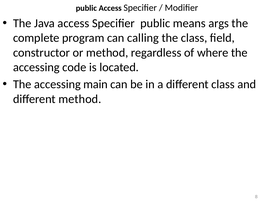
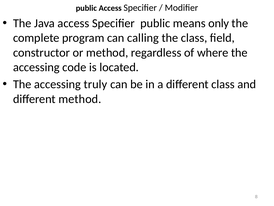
args: args -> only
main: main -> truly
